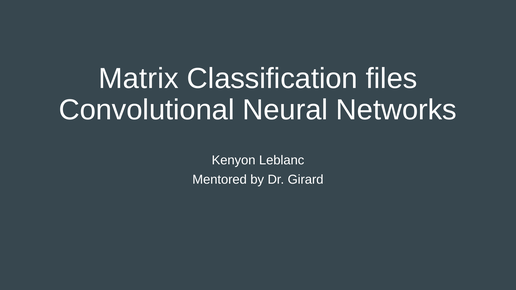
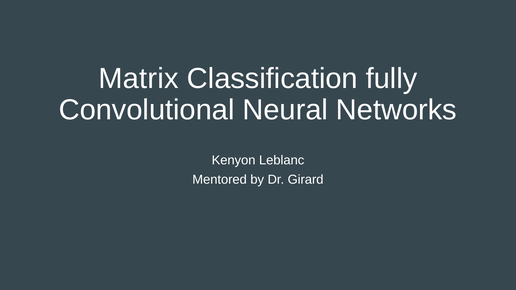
files: files -> fully
